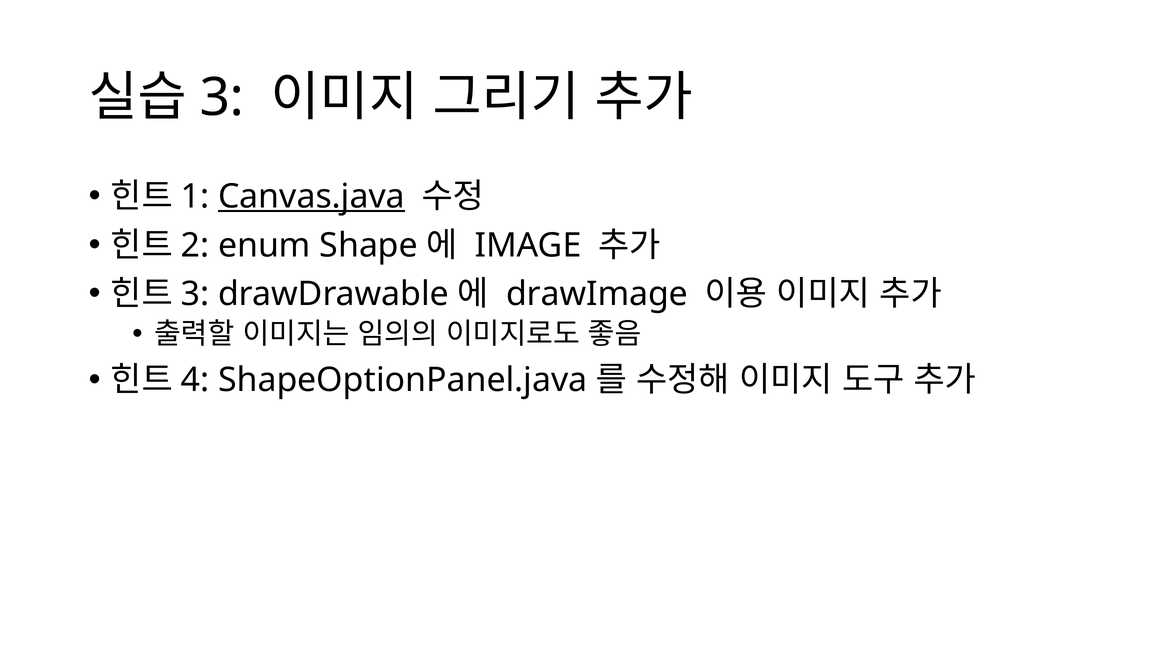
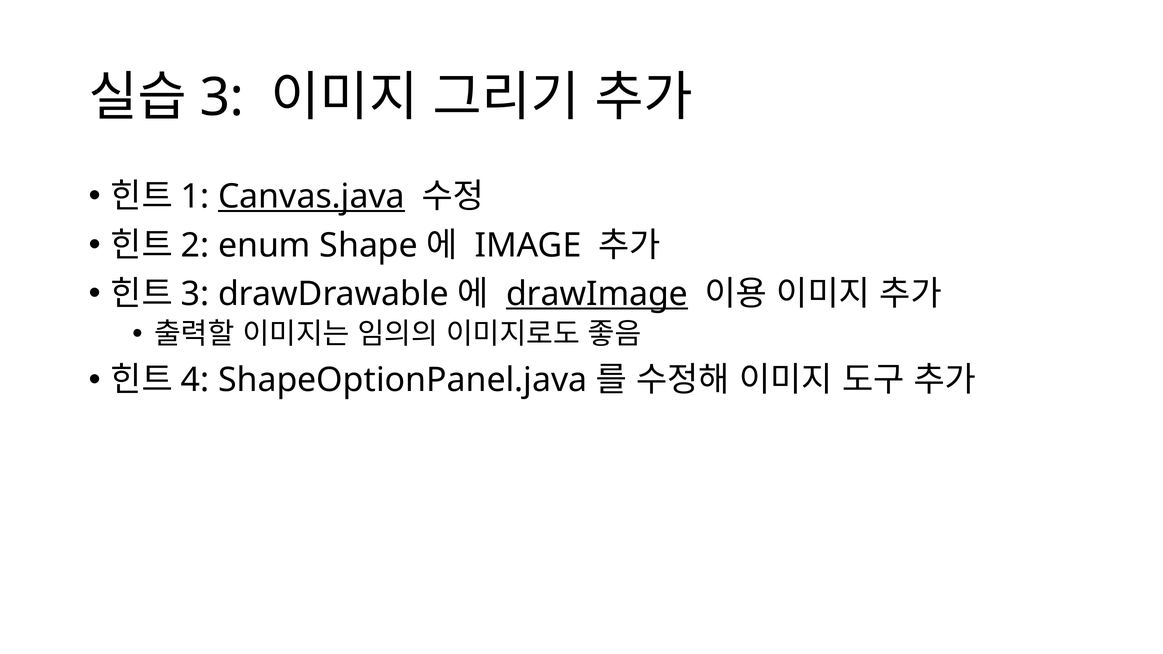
drawImage underline: none -> present
